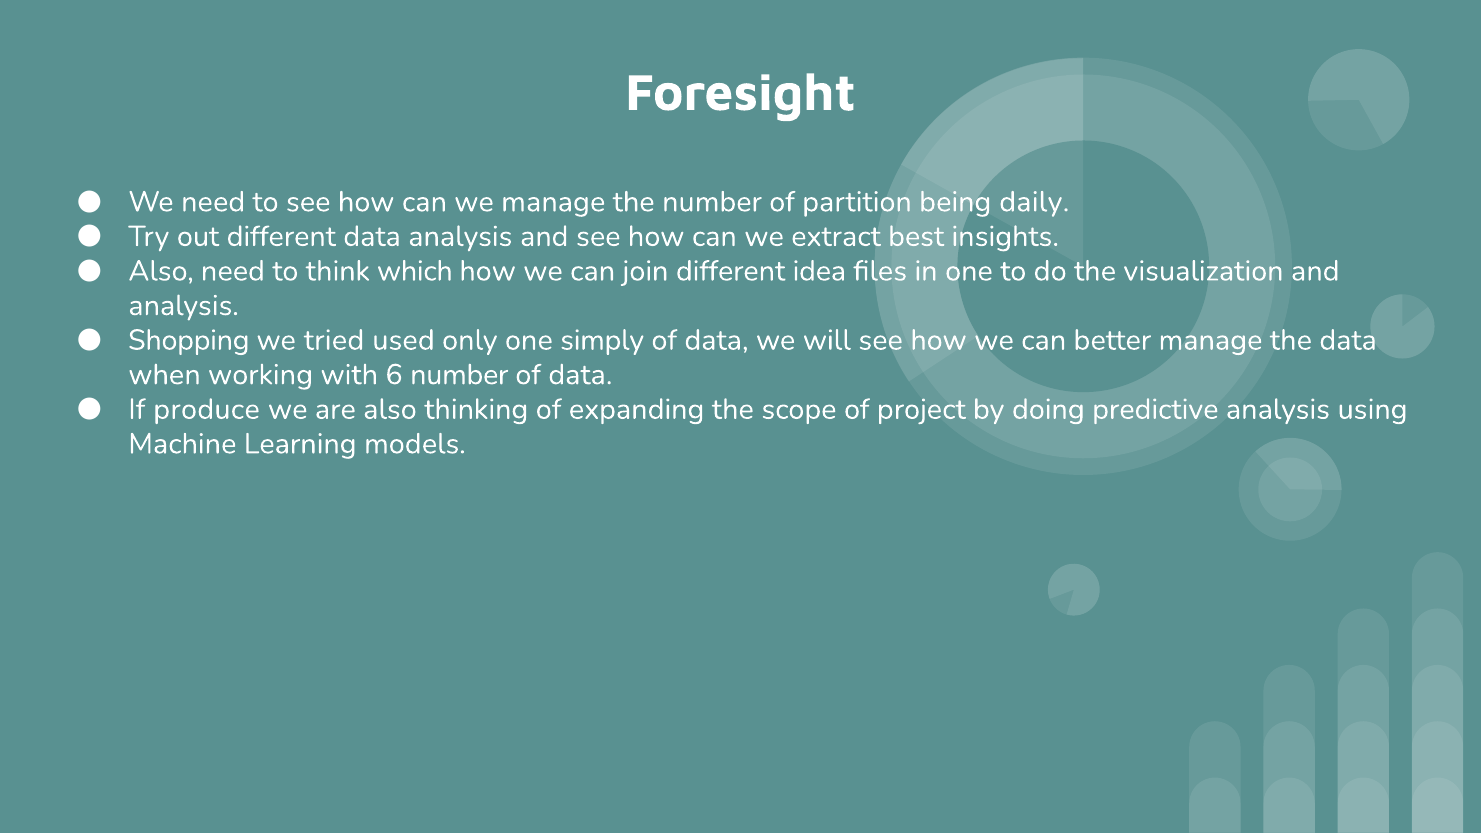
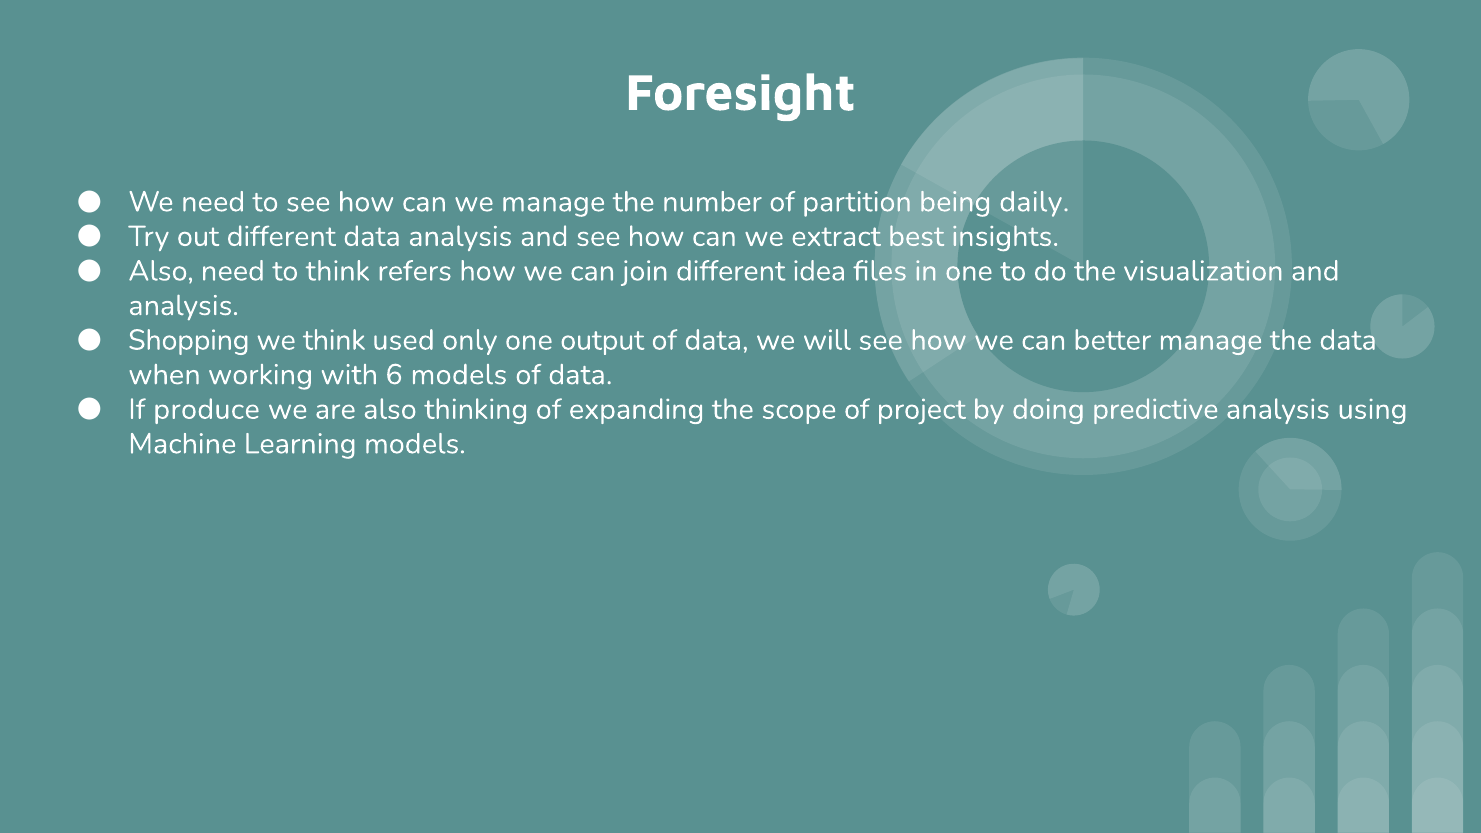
which: which -> refers
we tried: tried -> think
simply: simply -> output
6 number: number -> models
